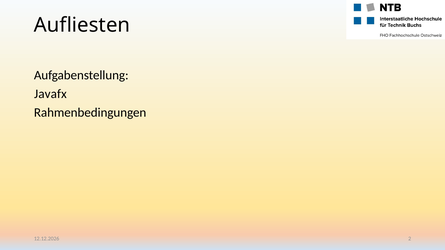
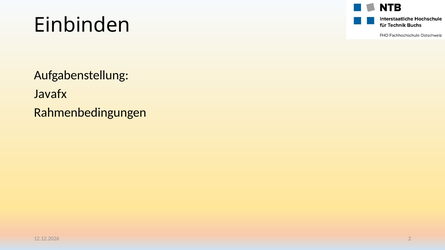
Aufliesten: Aufliesten -> Einbinden
